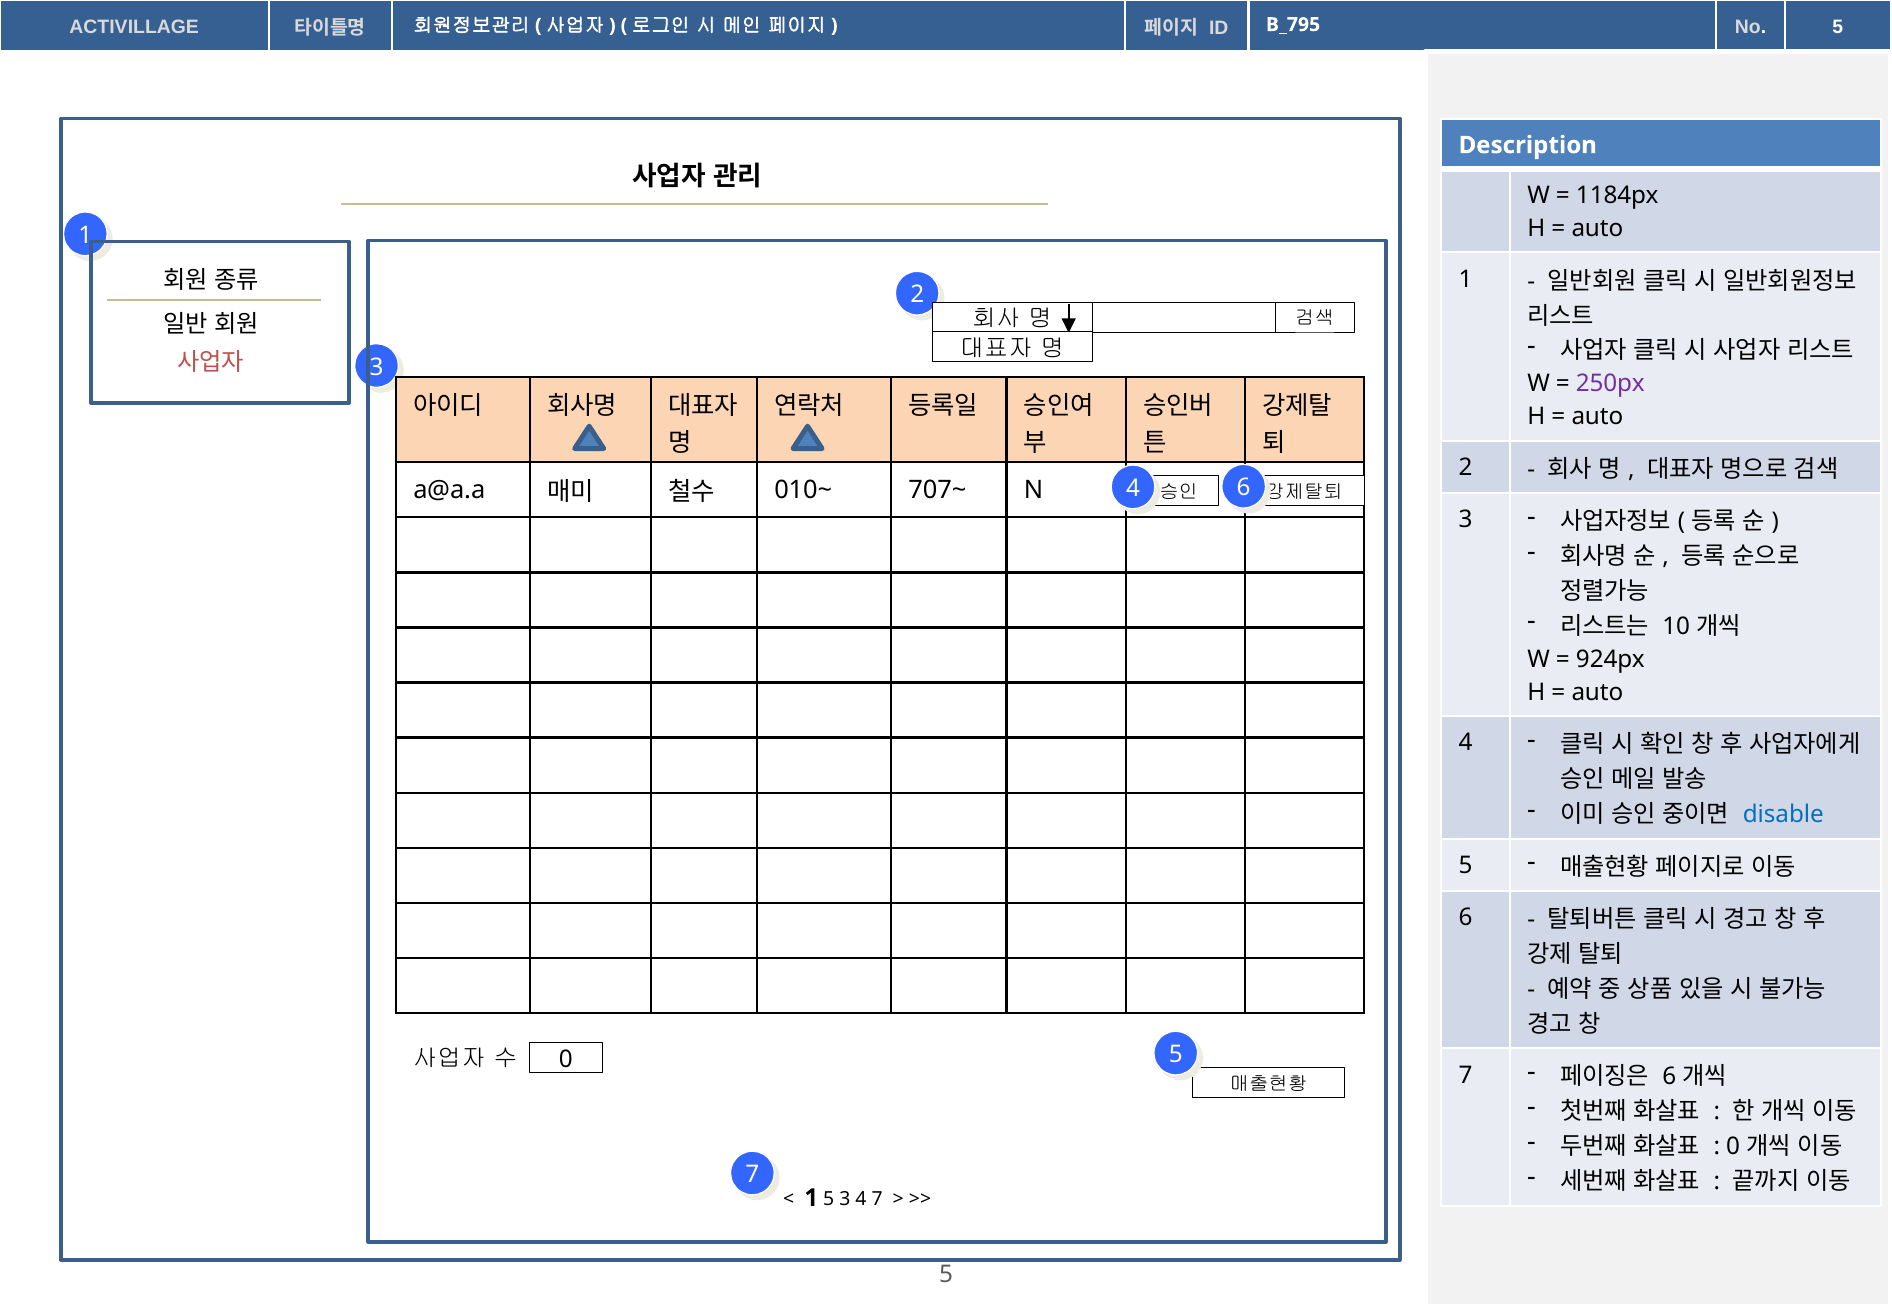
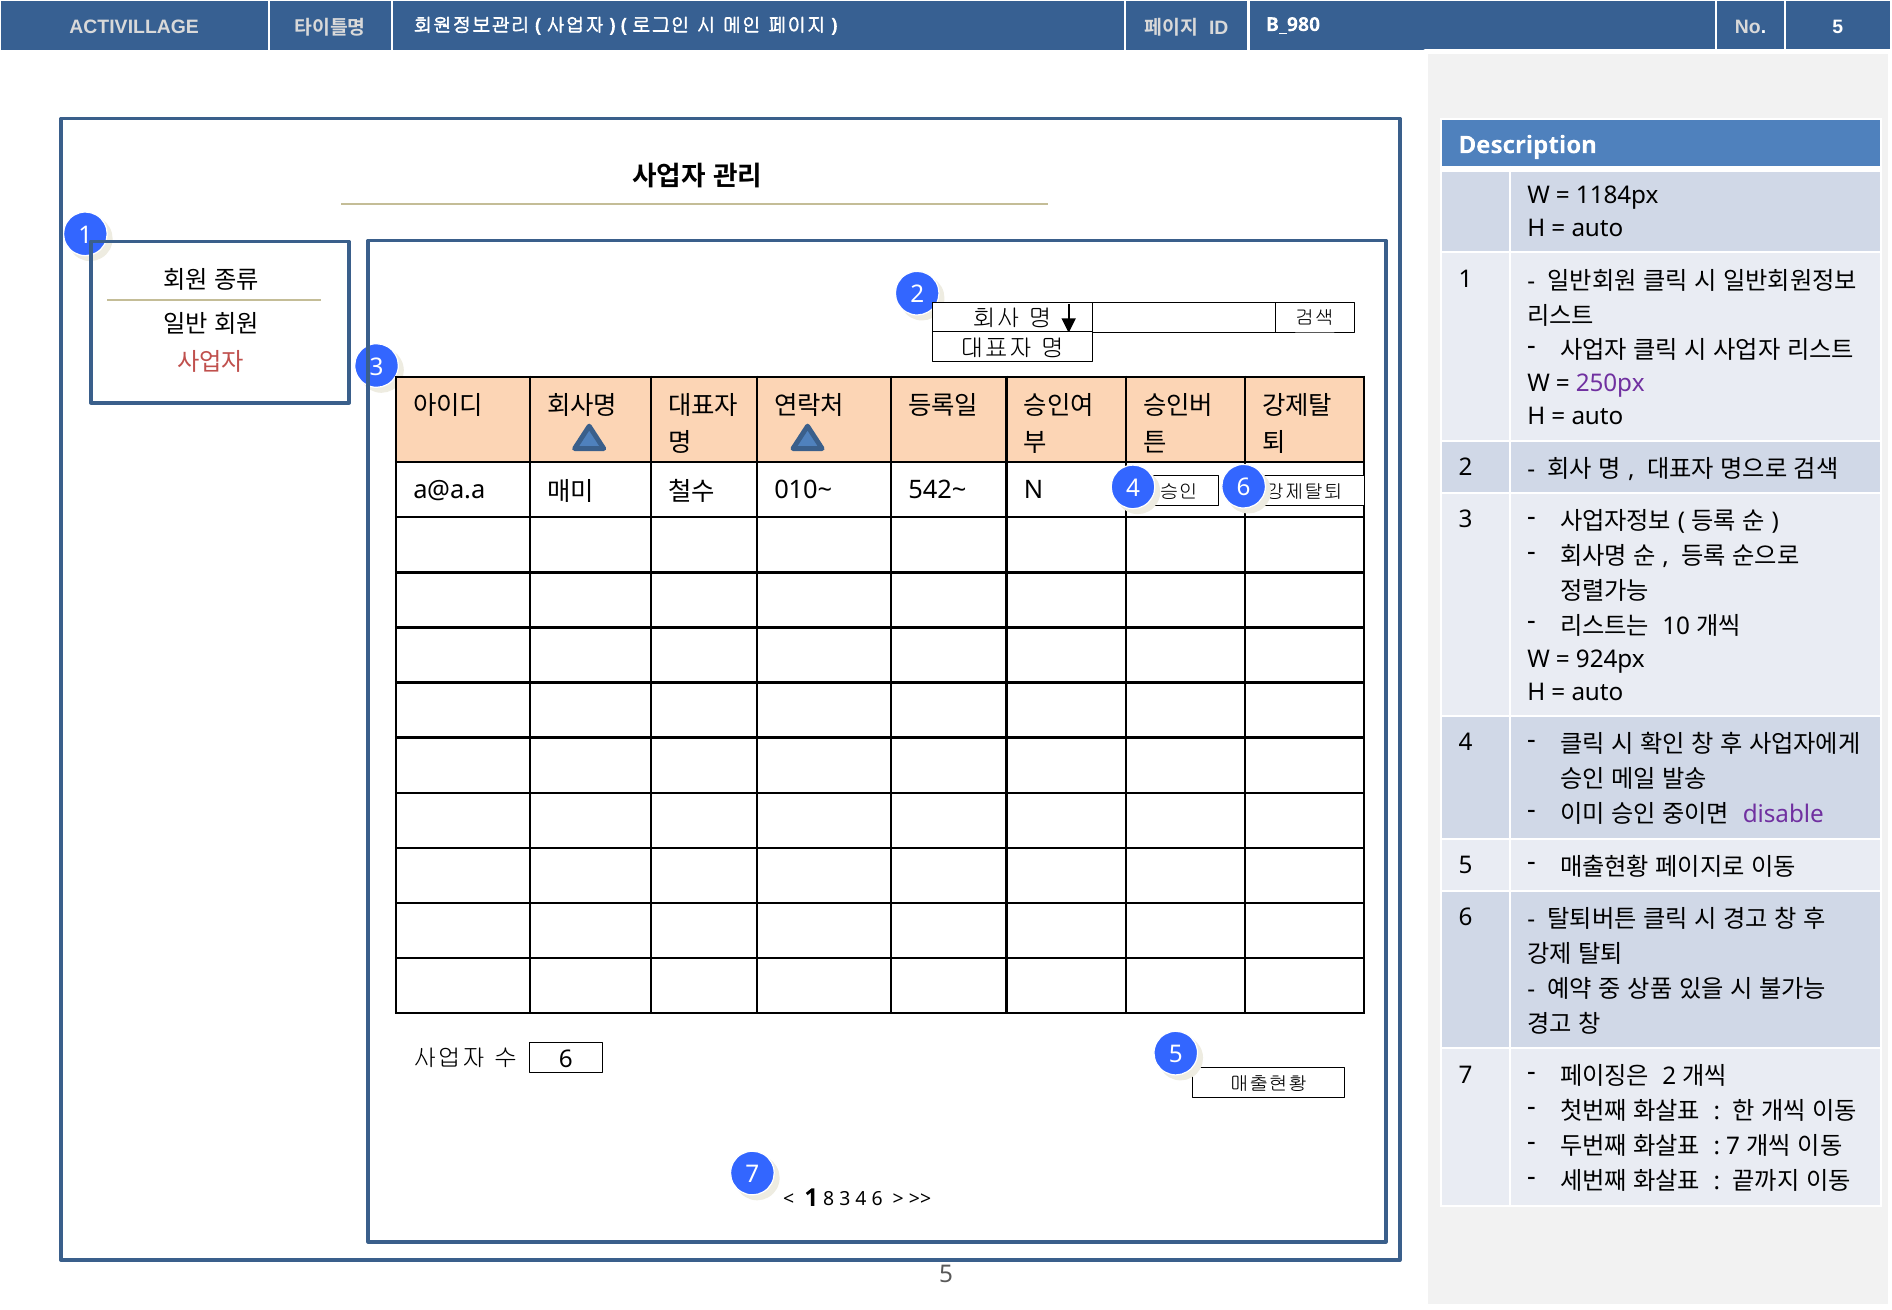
B_795: B_795 -> B_980
707~: 707~ -> 542~
disable colour: blue -> purple
0 at (566, 1059): 0 -> 6
6 at (1669, 1077): 6 -> 2
0 at (1733, 1147): 0 -> 7
1 5: 5 -> 8
3 4 7: 7 -> 6
